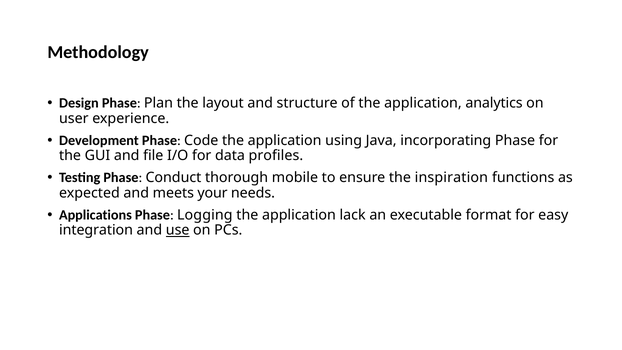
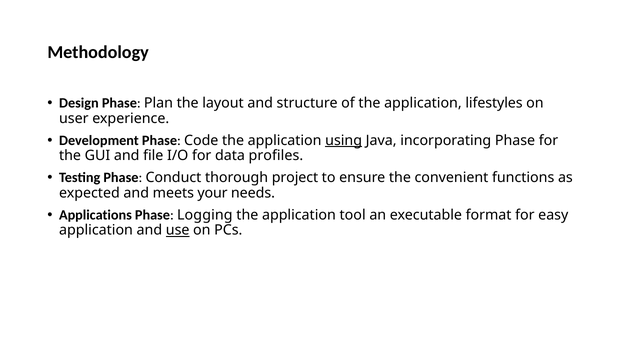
analytics: analytics -> lifestyles
using underline: none -> present
mobile: mobile -> project
inspiration: inspiration -> convenient
lack: lack -> tool
integration at (96, 230): integration -> application
